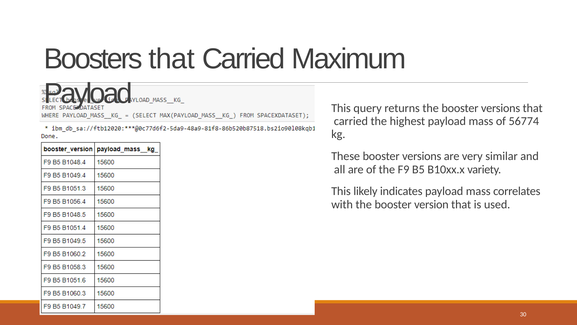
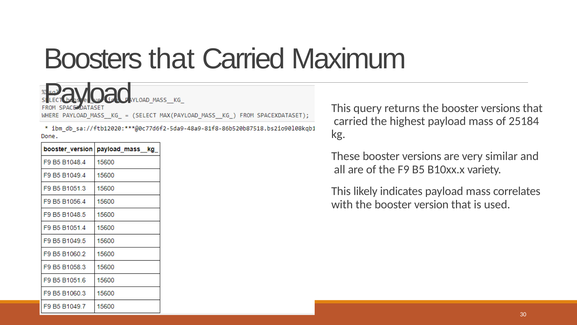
56774: 56774 -> 25184
